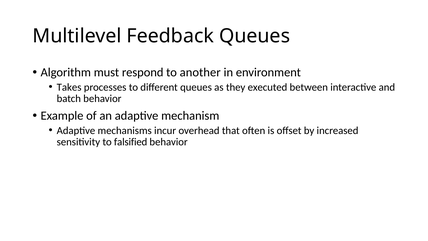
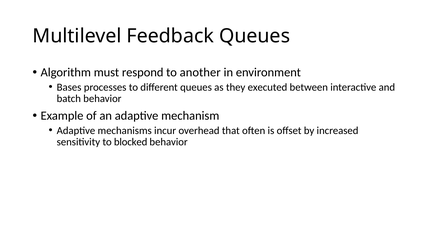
Takes: Takes -> Bases
falsified: falsified -> blocked
